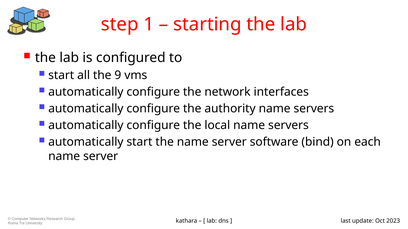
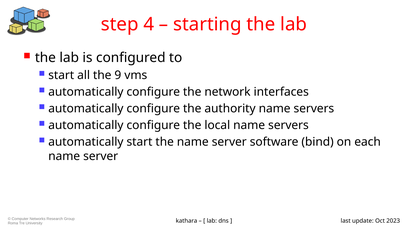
1: 1 -> 4
